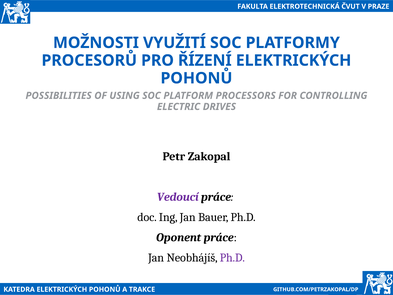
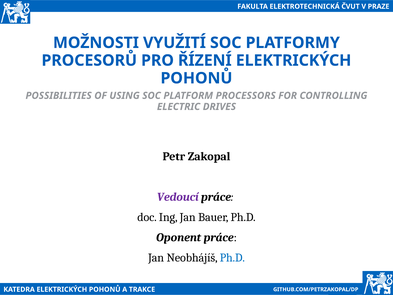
Ph.D at (232, 257) colour: purple -> blue
